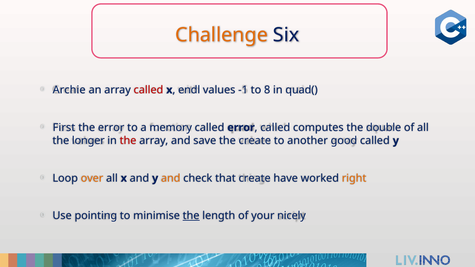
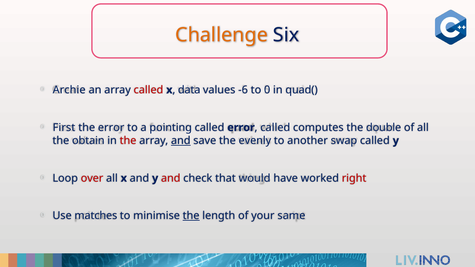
endl: endl -> data
-1: -1 -> -6
8: 8 -> 0
memory: memory -> pointing
longer: longer -> obtain
and at (181, 141) underline: none -> present
the create: create -> evenly
good: good -> swap
over colour: orange -> red
and at (171, 178) colour: orange -> red
that create: create -> would
right colour: orange -> red
pointing: pointing -> matches
nicely: nicely -> same
